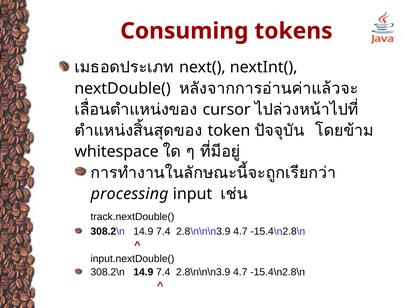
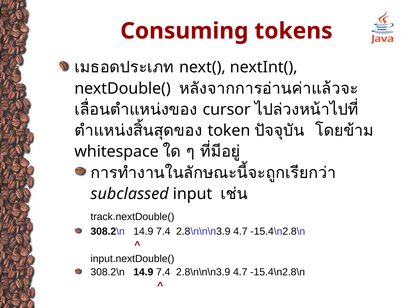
processing: processing -> subclassed
